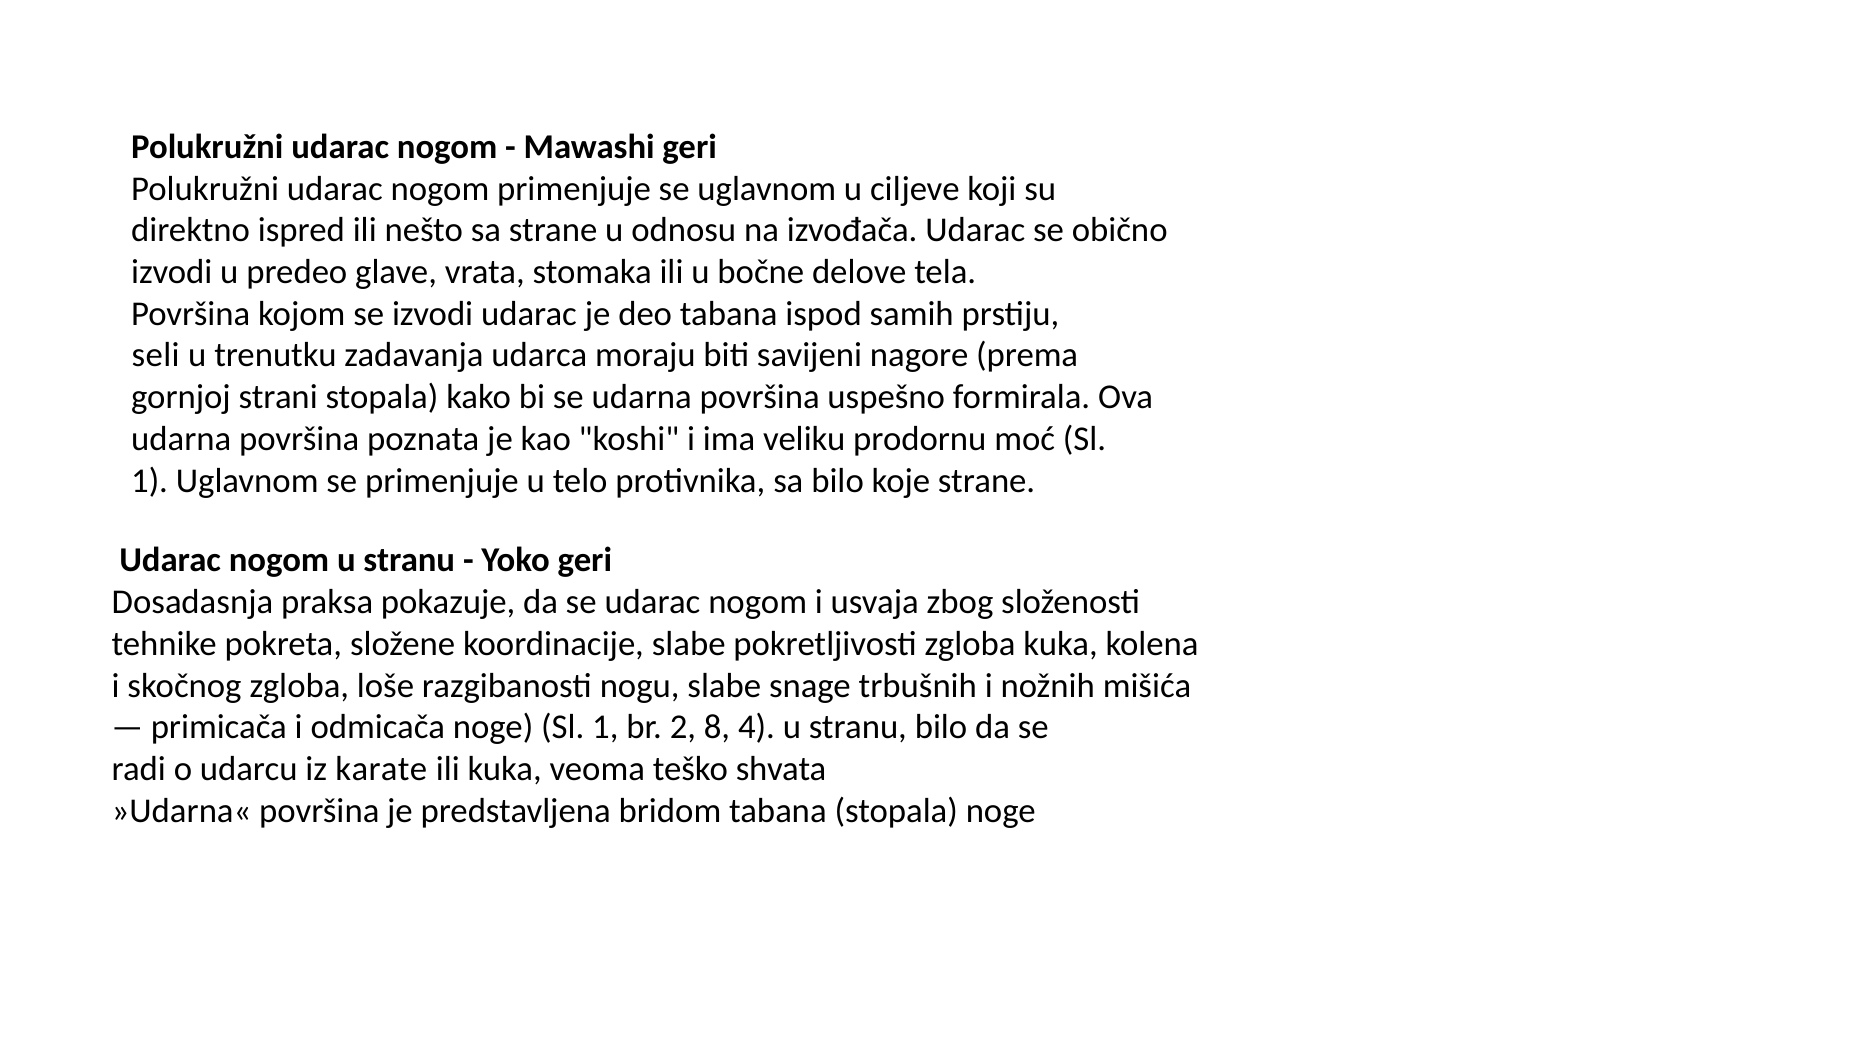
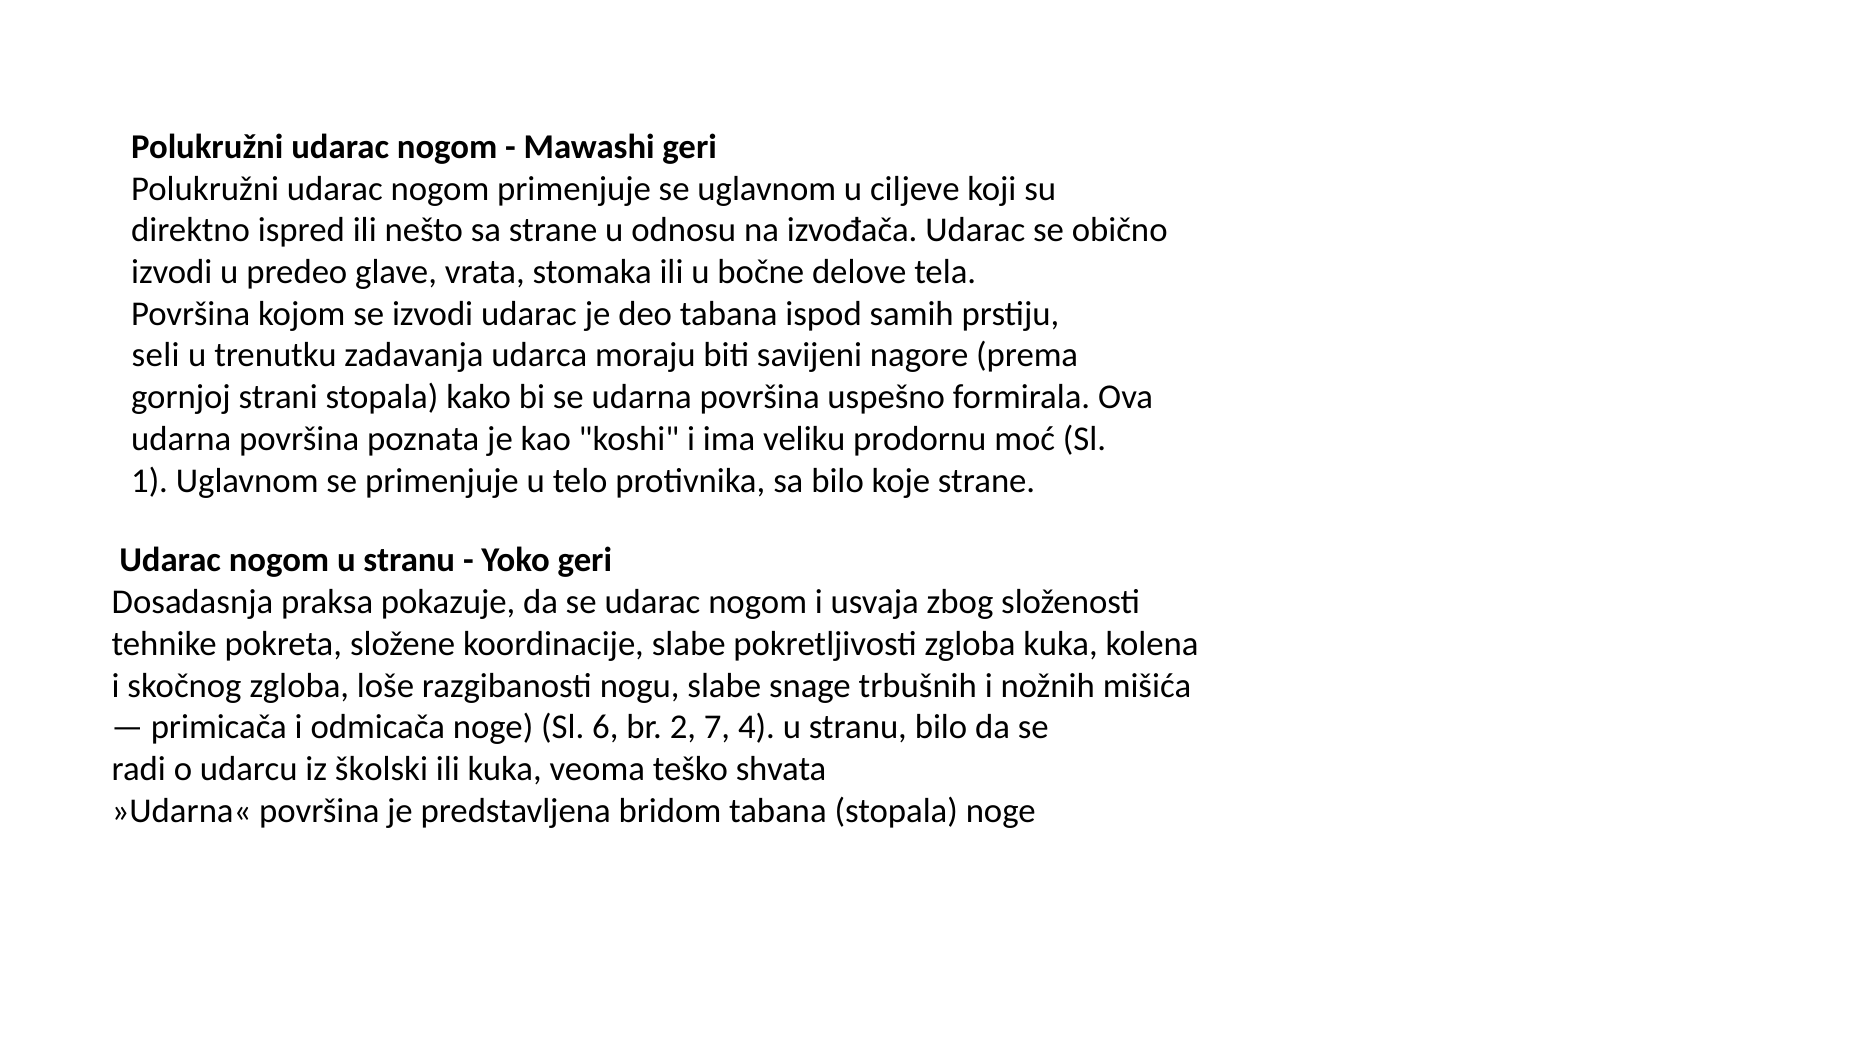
noge Sl 1: 1 -> 6
8: 8 -> 7
karate: karate -> školski
